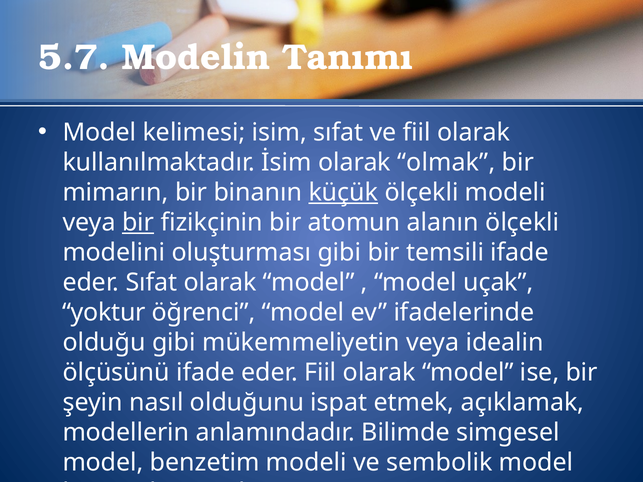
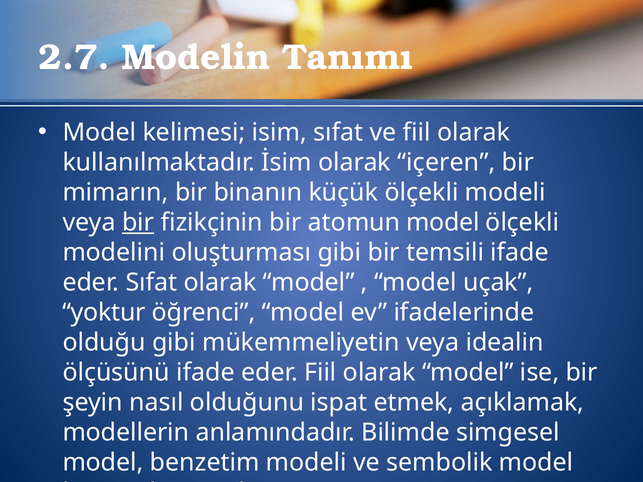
5.7: 5.7 -> 2.7
olmak: olmak -> içeren
küçük underline: present -> none
atomun alanın: alanın -> model
